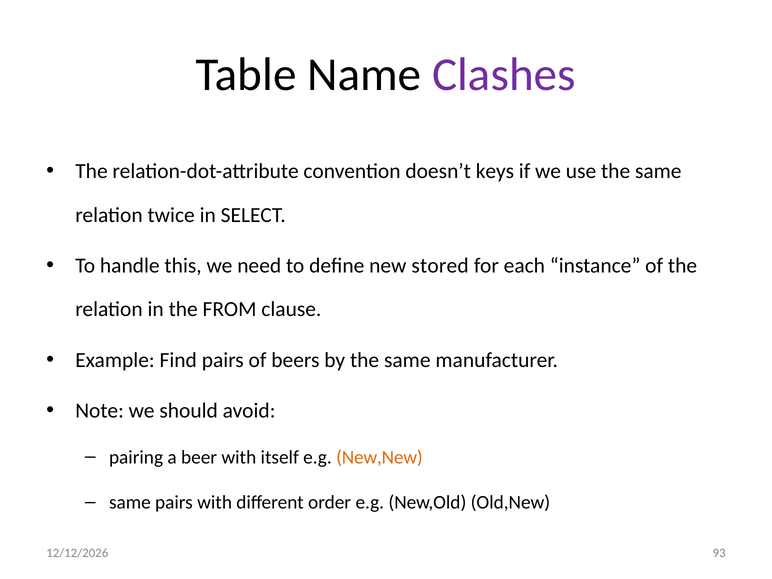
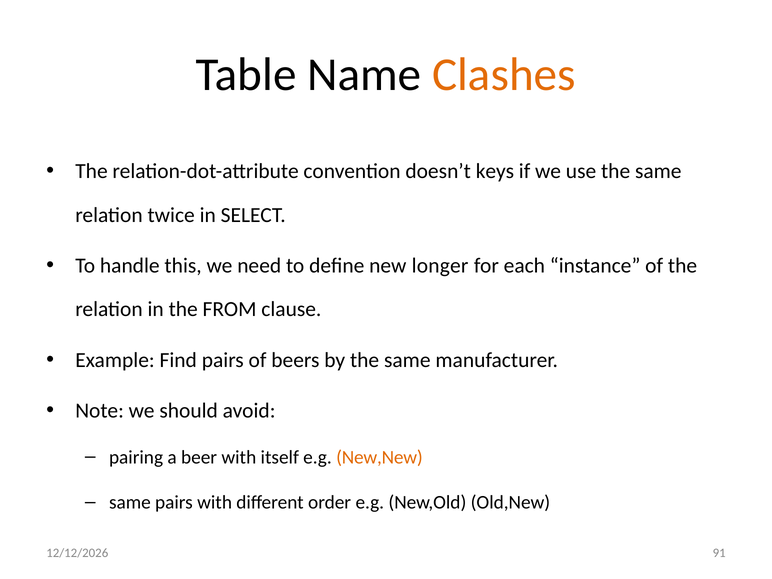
Clashes colour: purple -> orange
stored: stored -> longer
93: 93 -> 91
